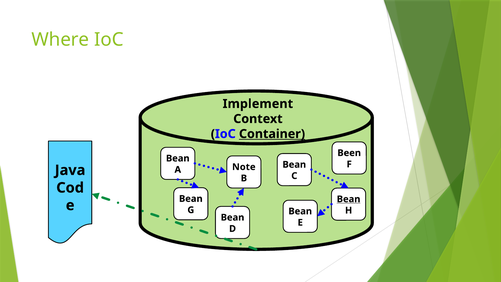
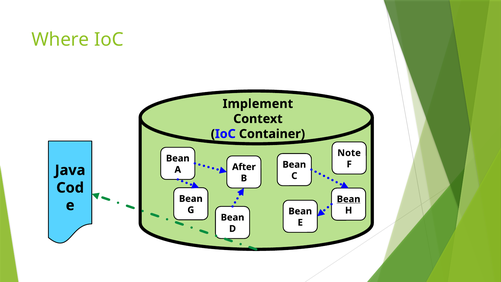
Container underline: present -> none
Been: Been -> Note
Note: Note -> After
